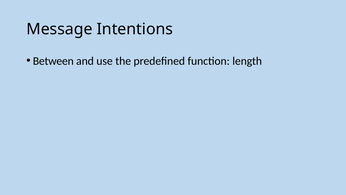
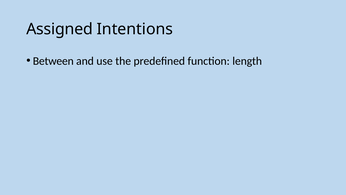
Message: Message -> Assigned
